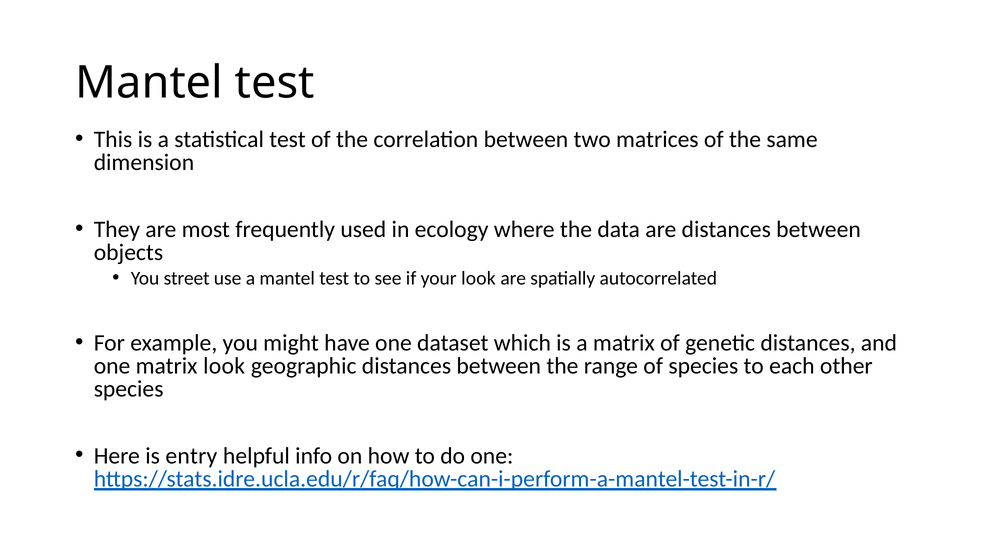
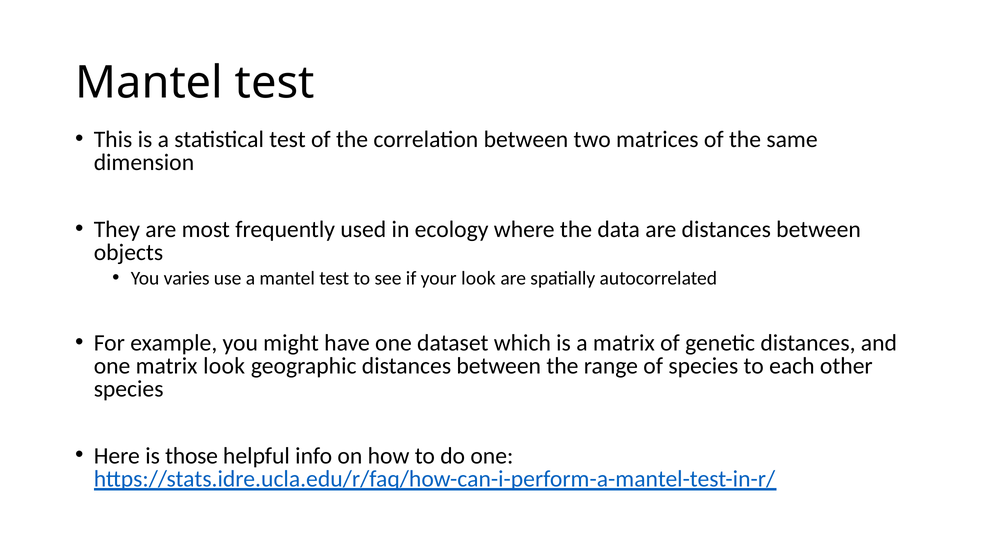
street: street -> varies
entry: entry -> those
